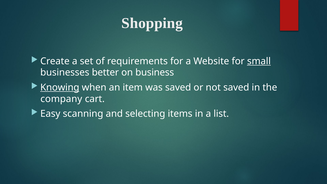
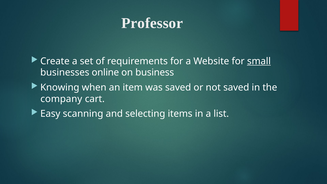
Shopping: Shopping -> Professor
better: better -> online
Knowing underline: present -> none
